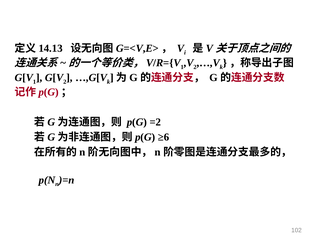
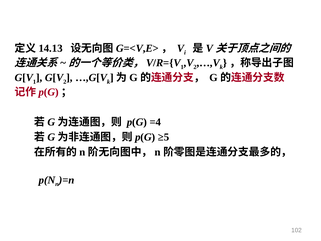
=2: =2 -> =4
≥6: ≥6 -> ≥5
